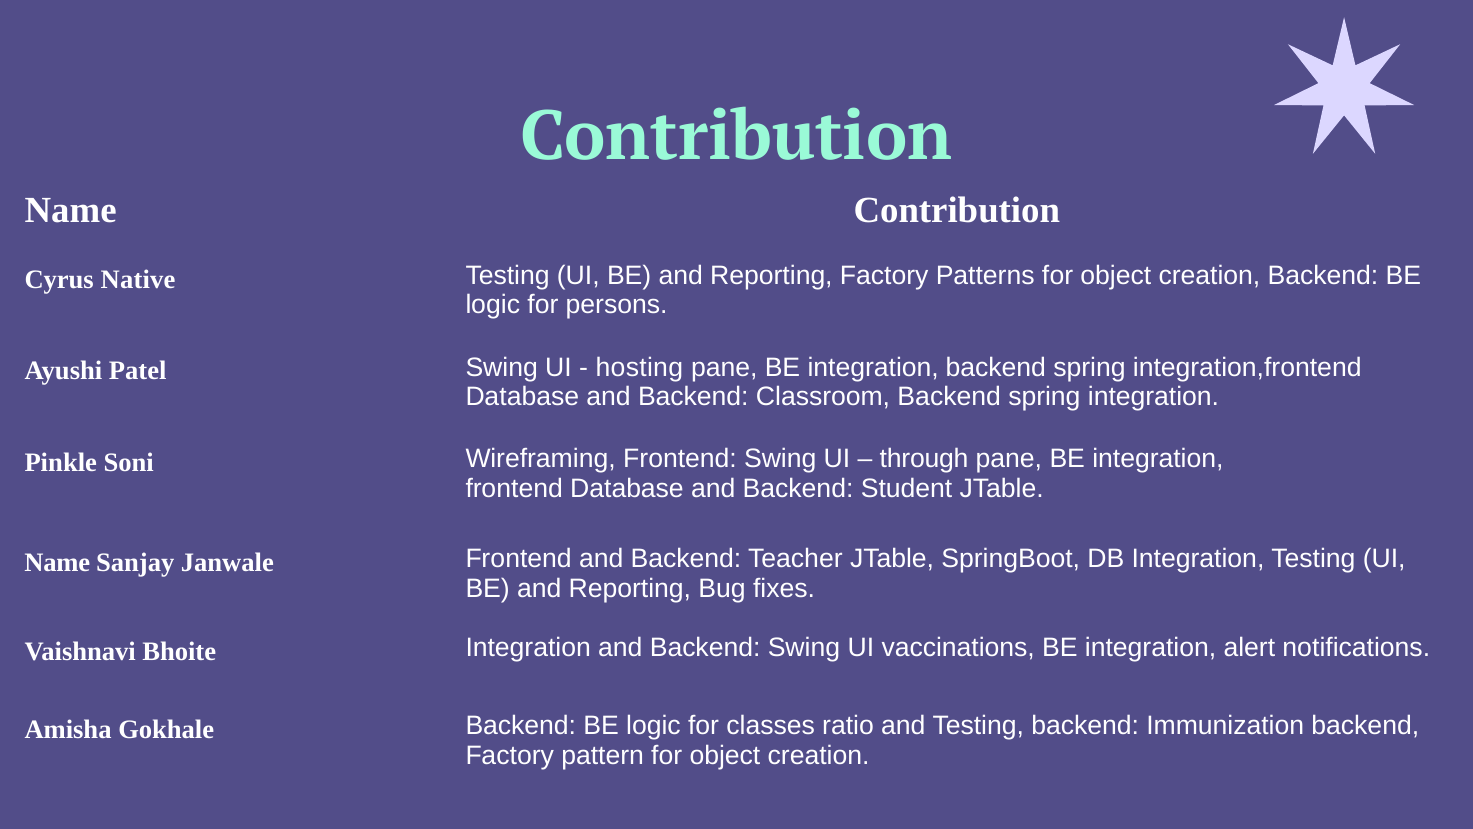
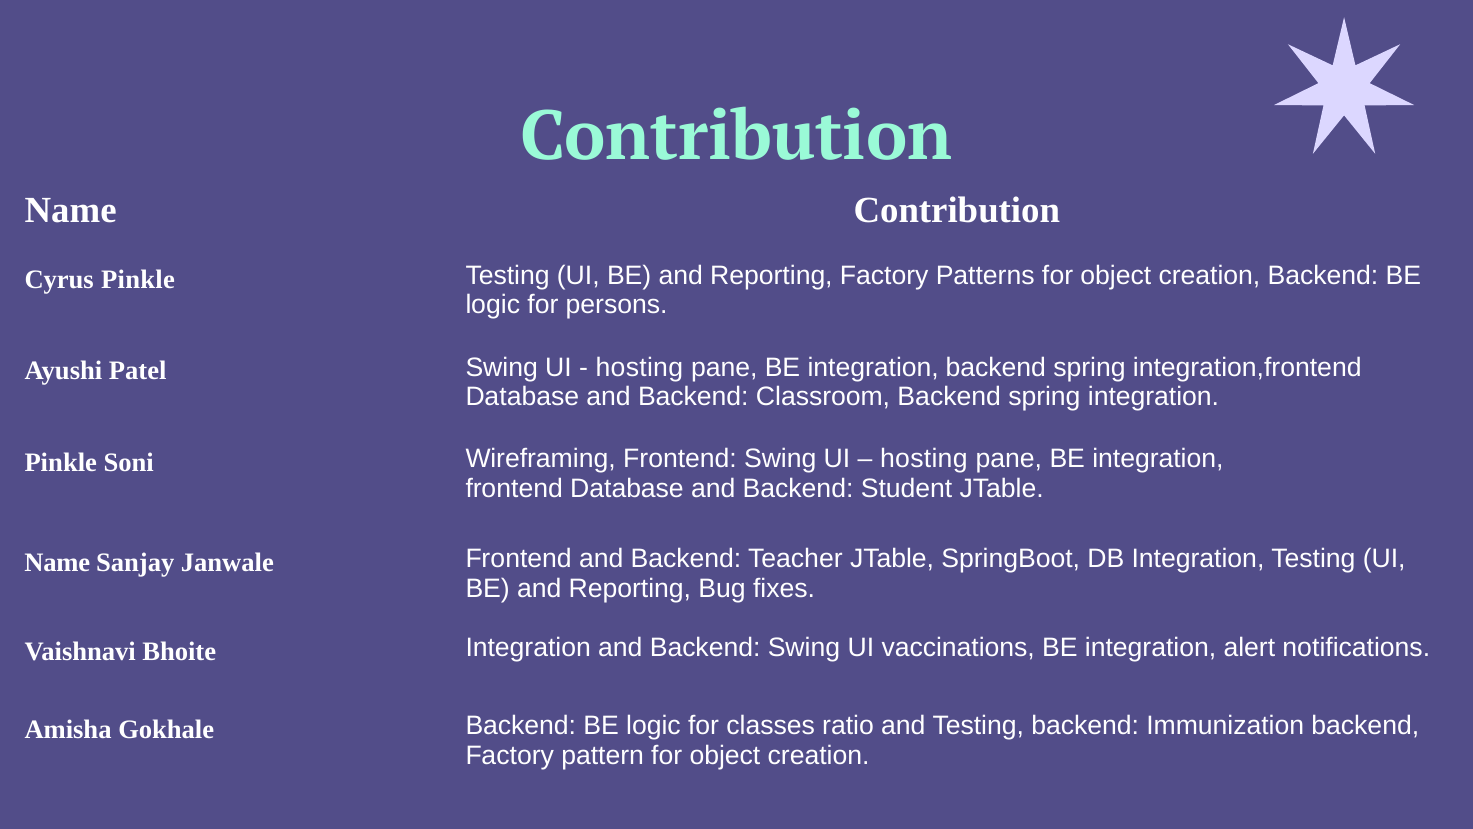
Cyrus Native: Native -> Pinkle
through at (924, 459): through -> hosting
